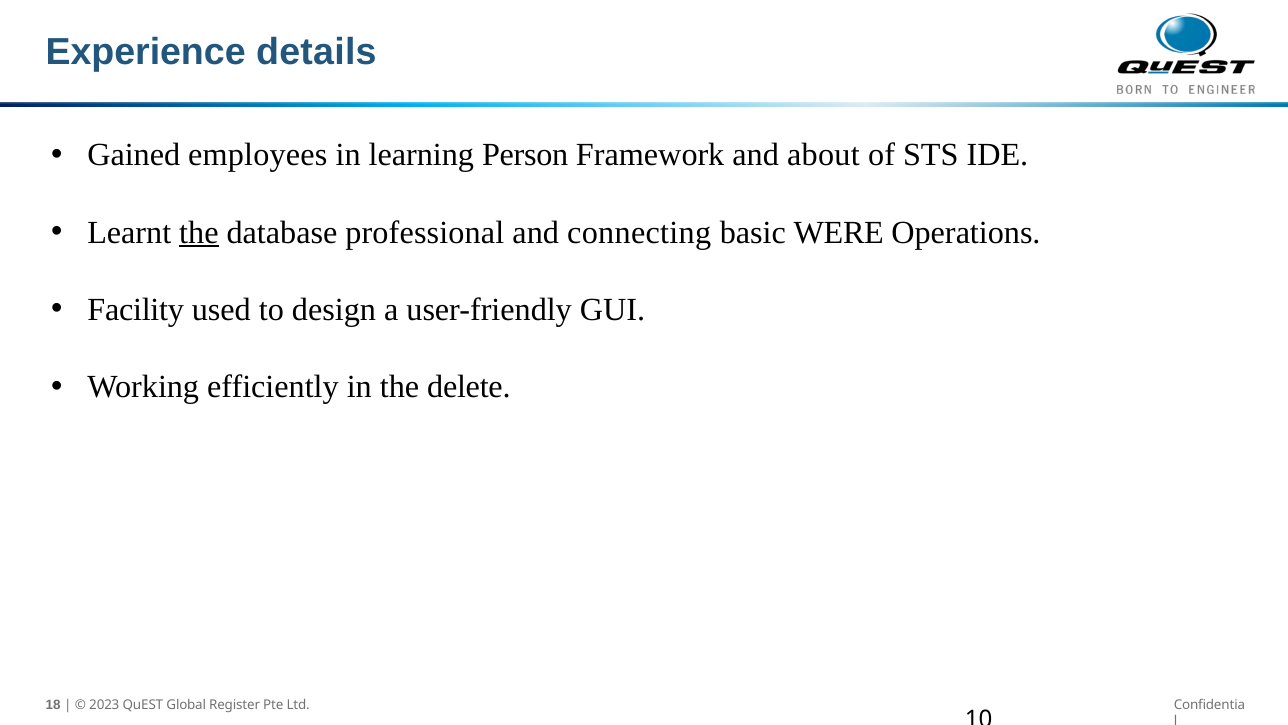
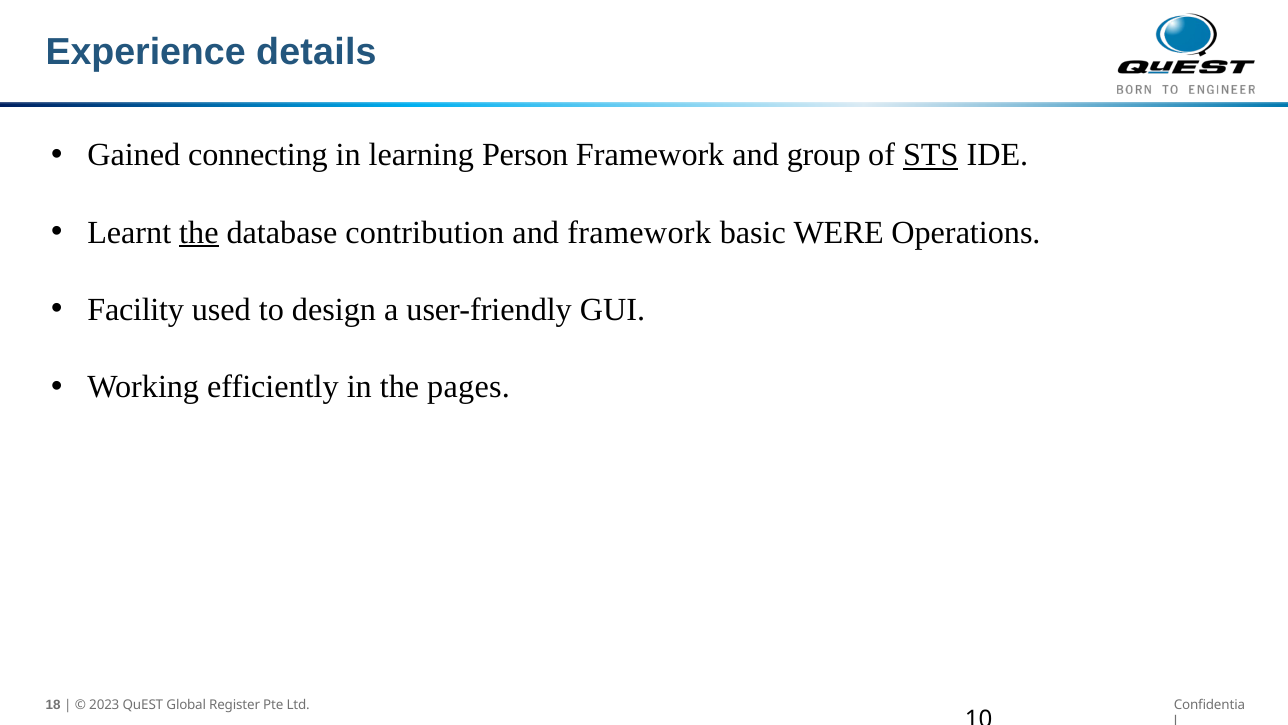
employees: employees -> connecting
about: about -> group
STS underline: none -> present
professional: professional -> contribution
and connecting: connecting -> framework
delete: delete -> pages
